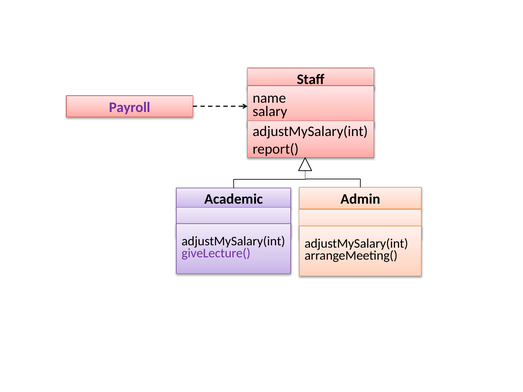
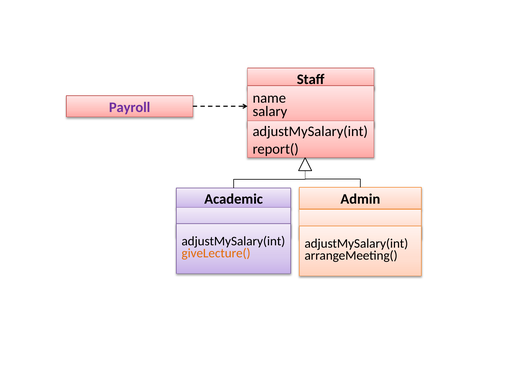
giveLecture( colour: purple -> orange
